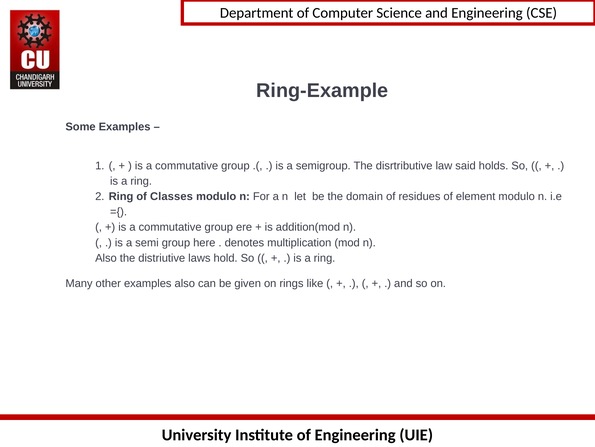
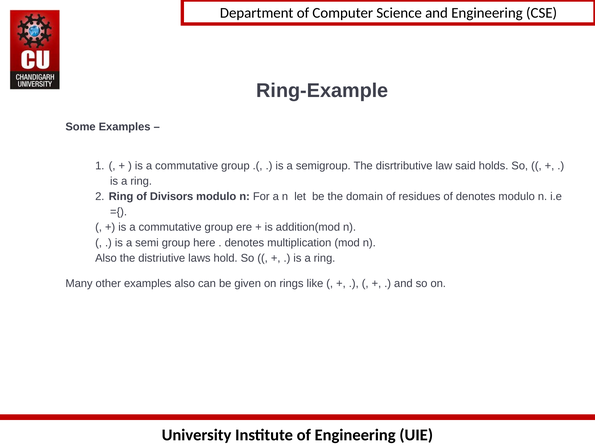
Classes: Classes -> Divisors
of element: element -> denotes
